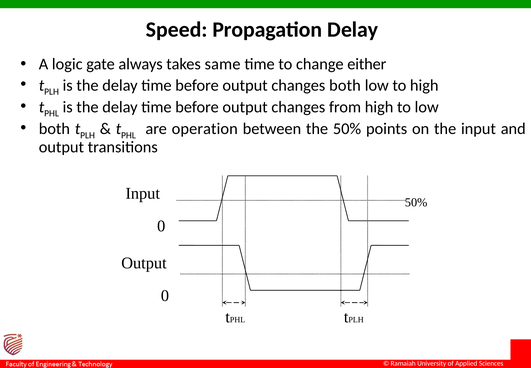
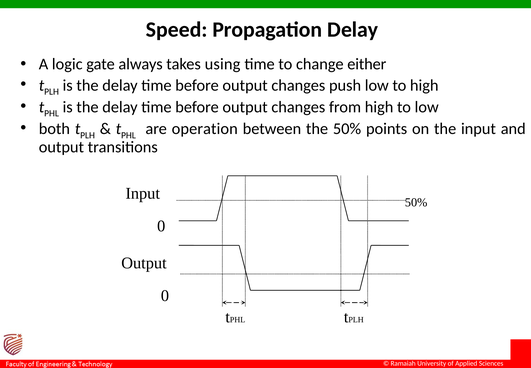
same: same -> using
changes both: both -> push
